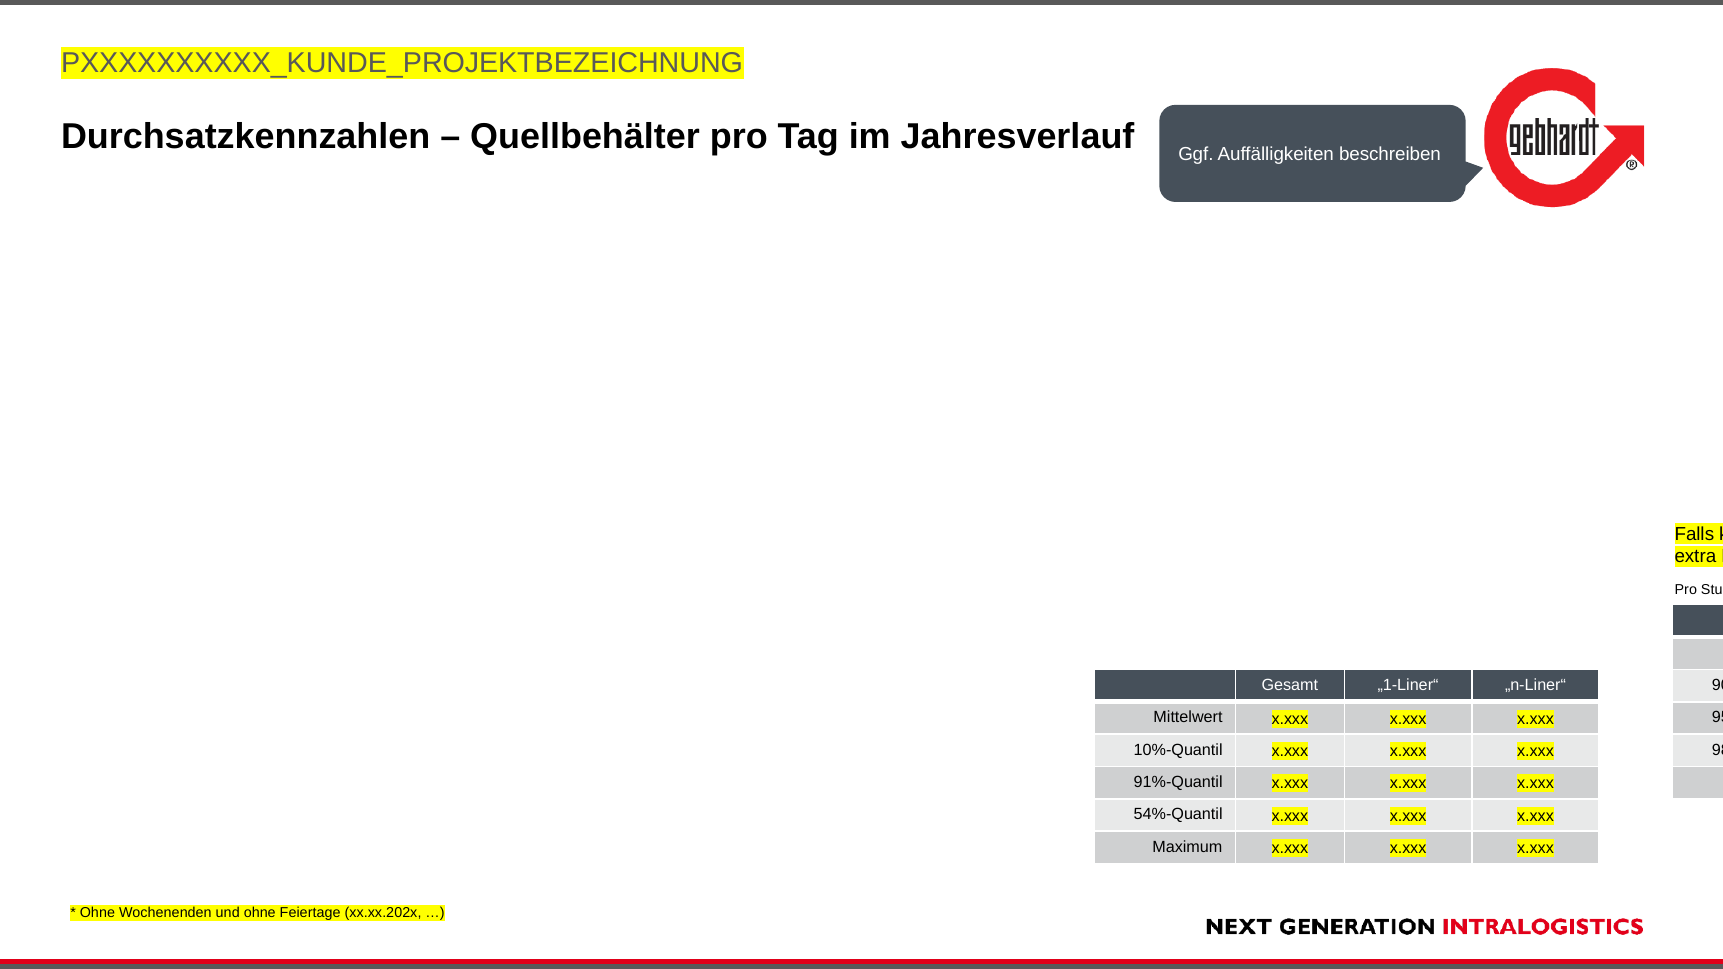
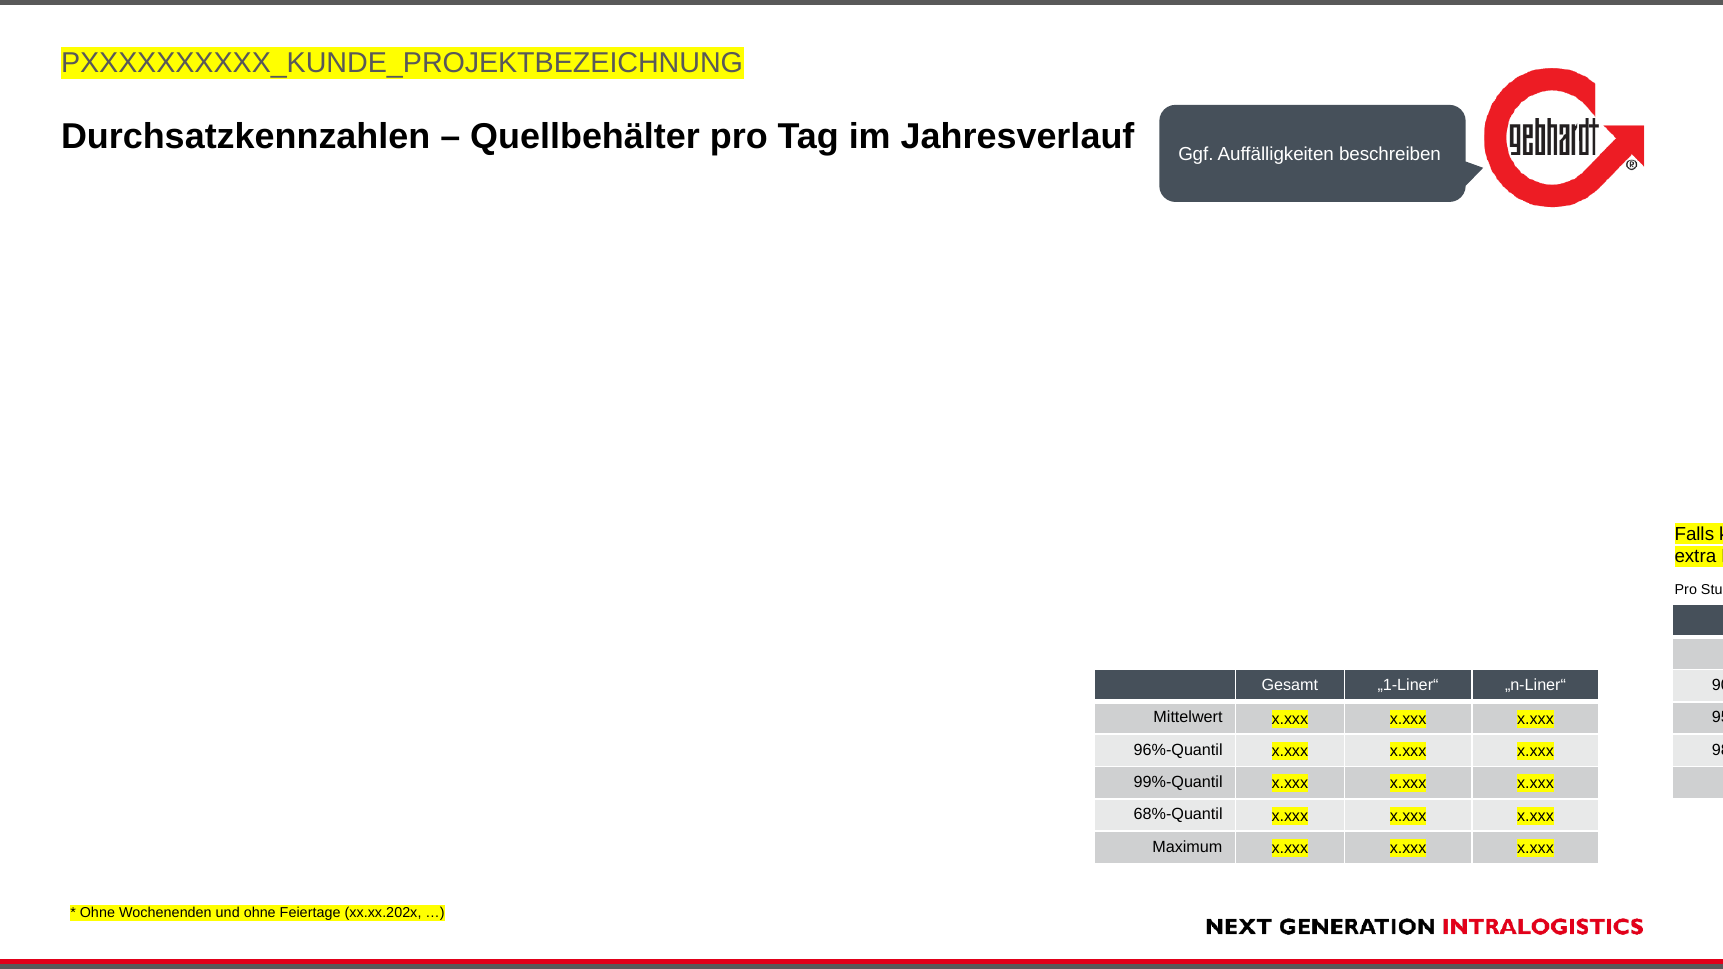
10%-Quantil: 10%-Quantil -> 96%-Quantil
91%-Quantil: 91%-Quantil -> 99%-Quantil
54%-Quantil: 54%-Quantil -> 68%-Quantil
